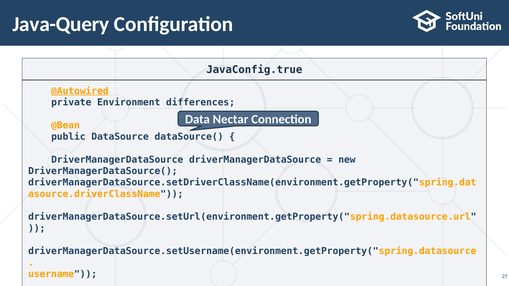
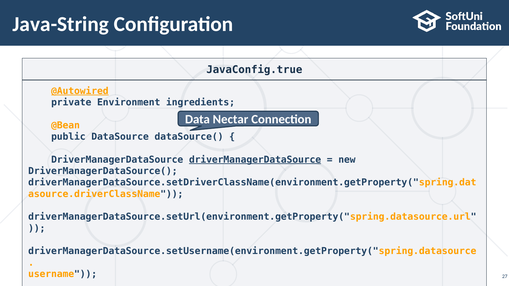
Java-Query: Java-Query -> Java-String
differences: differences -> ingredients
driverManagerDataSource at (255, 160) underline: none -> present
